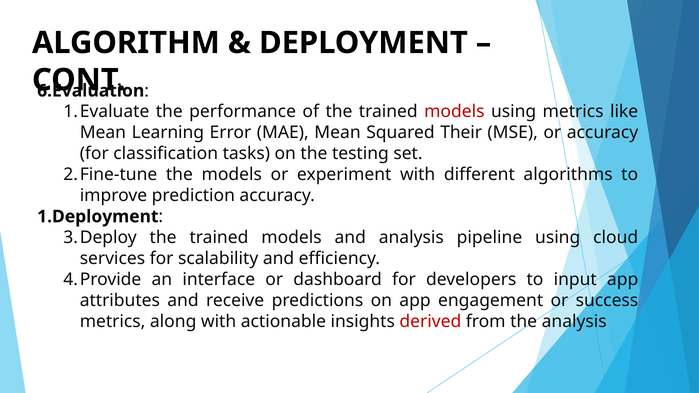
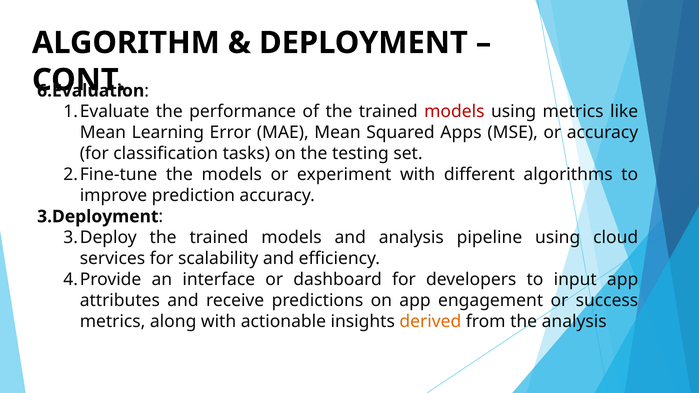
Their: Their -> Apps
1.Deployment: 1.Deployment -> 3.Deployment
derived colour: red -> orange
